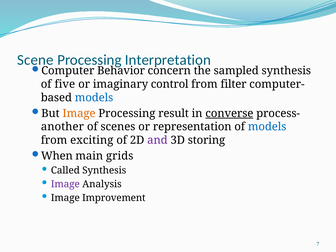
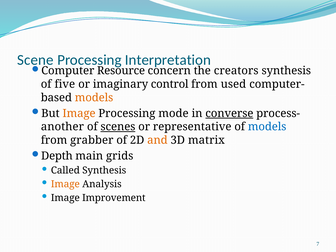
Behavior: Behavior -> Resource
sampled: sampled -> creators
filter: filter -> used
models at (94, 98) colour: blue -> orange
result: result -> mode
scenes underline: none -> present
representation: representation -> representative
exciting: exciting -> grabber
and colour: purple -> orange
storing: storing -> matrix
When: When -> Depth
Image at (65, 184) colour: purple -> orange
